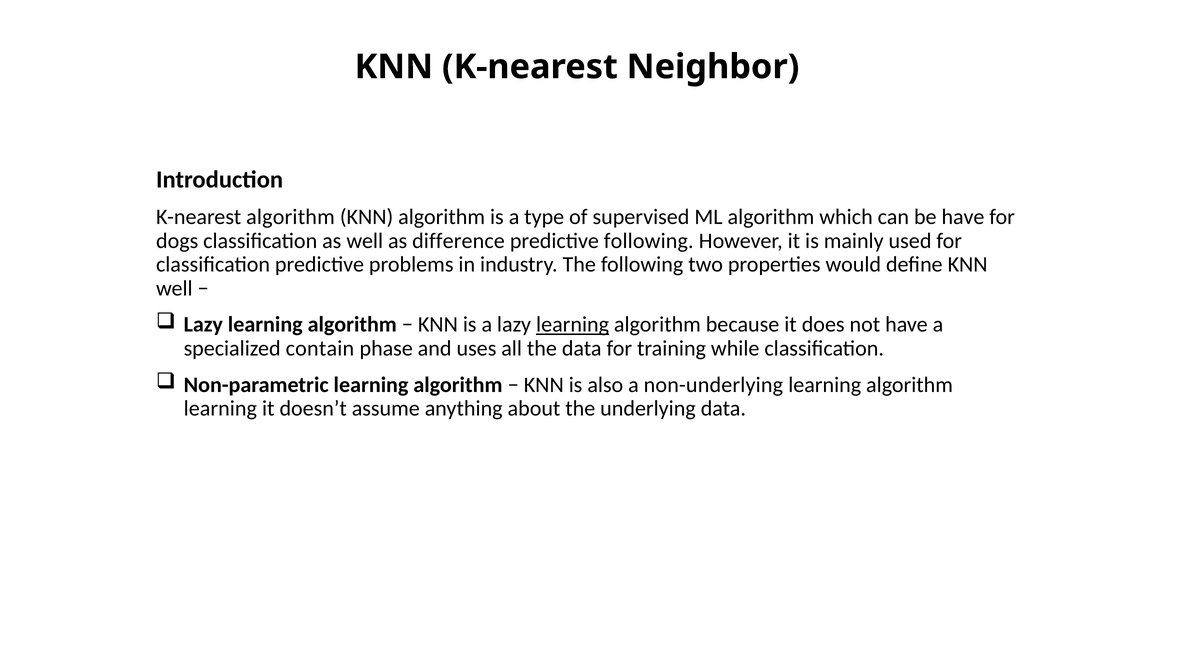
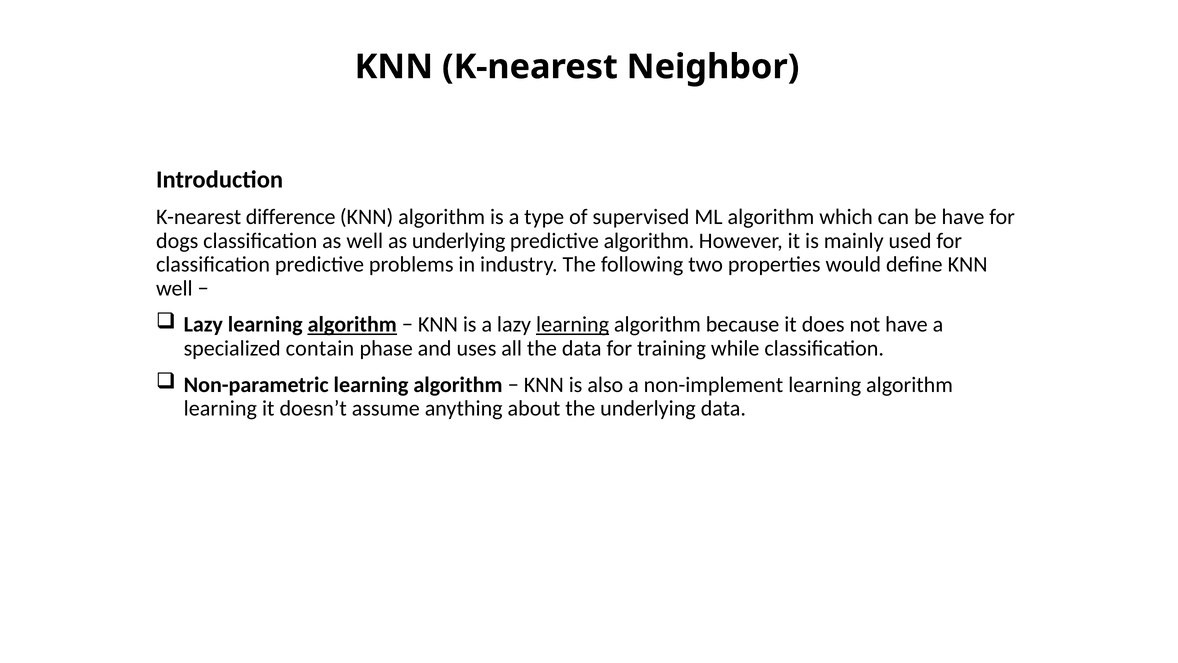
K-nearest algorithm: algorithm -> difference
as difference: difference -> underlying
predictive following: following -> algorithm
algorithm at (352, 325) underline: none -> present
non-underlying: non-underlying -> non-implement
